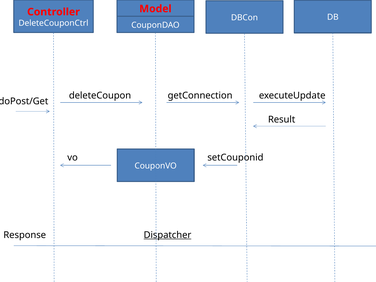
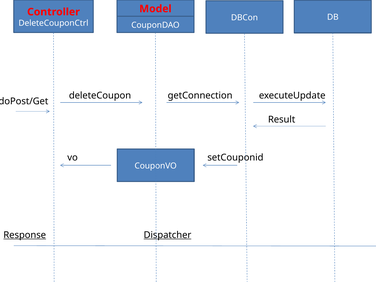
Response underline: none -> present
